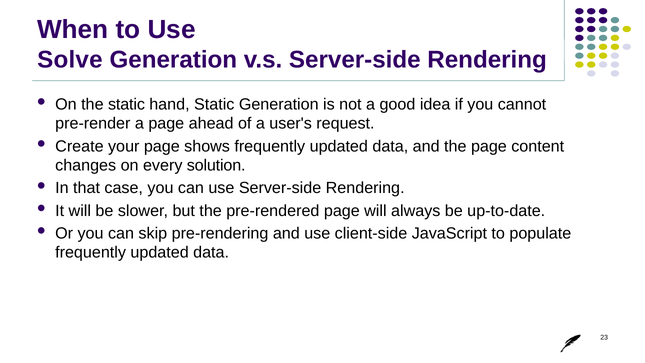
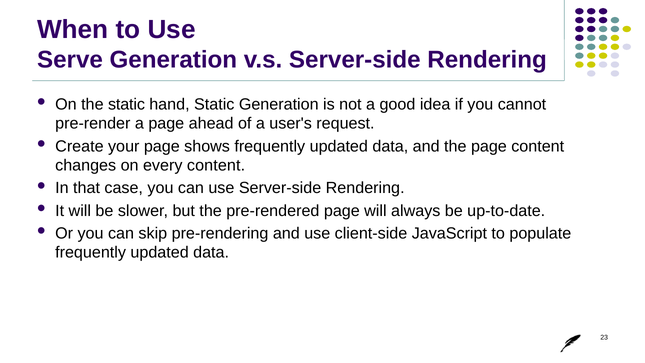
Solve: Solve -> Serve
every solution: solution -> content
